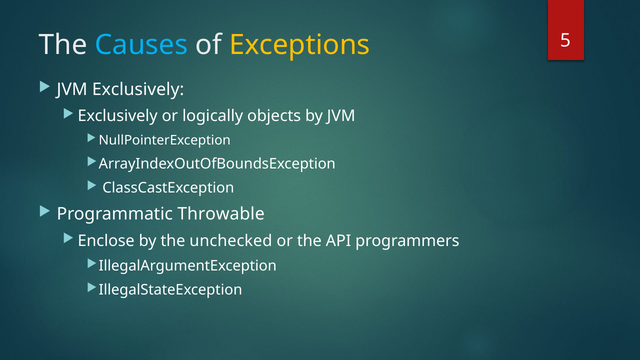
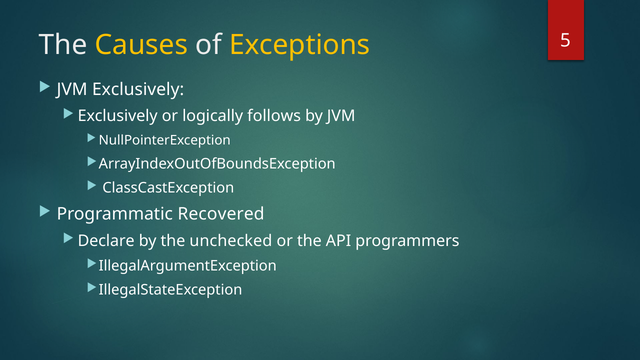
Causes colour: light blue -> yellow
objects: objects -> follows
Throwable: Throwable -> Recovered
Enclose: Enclose -> Declare
